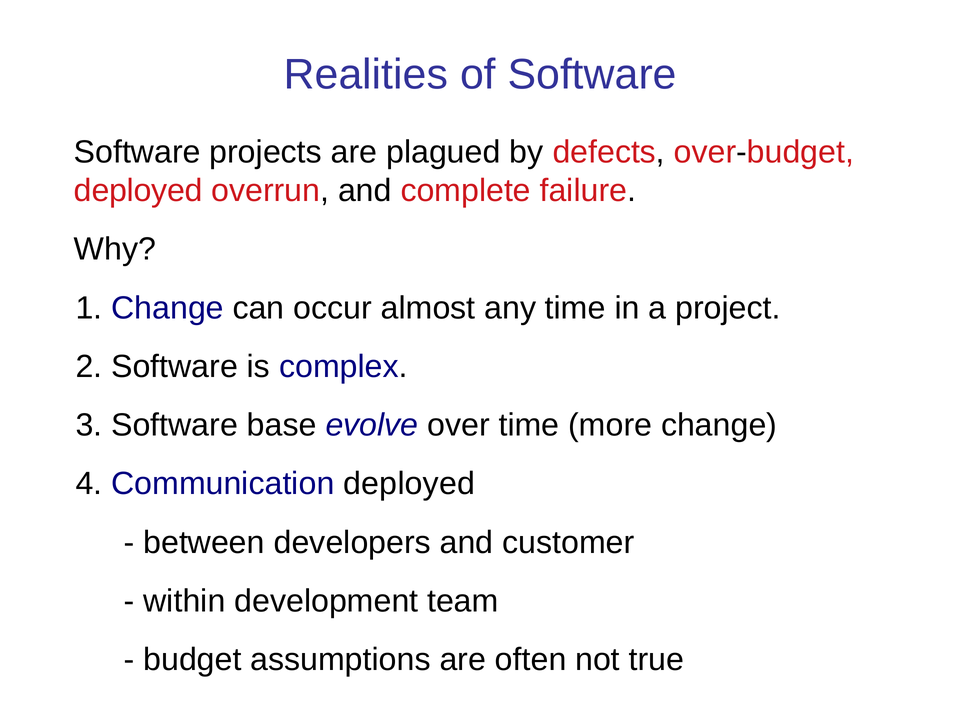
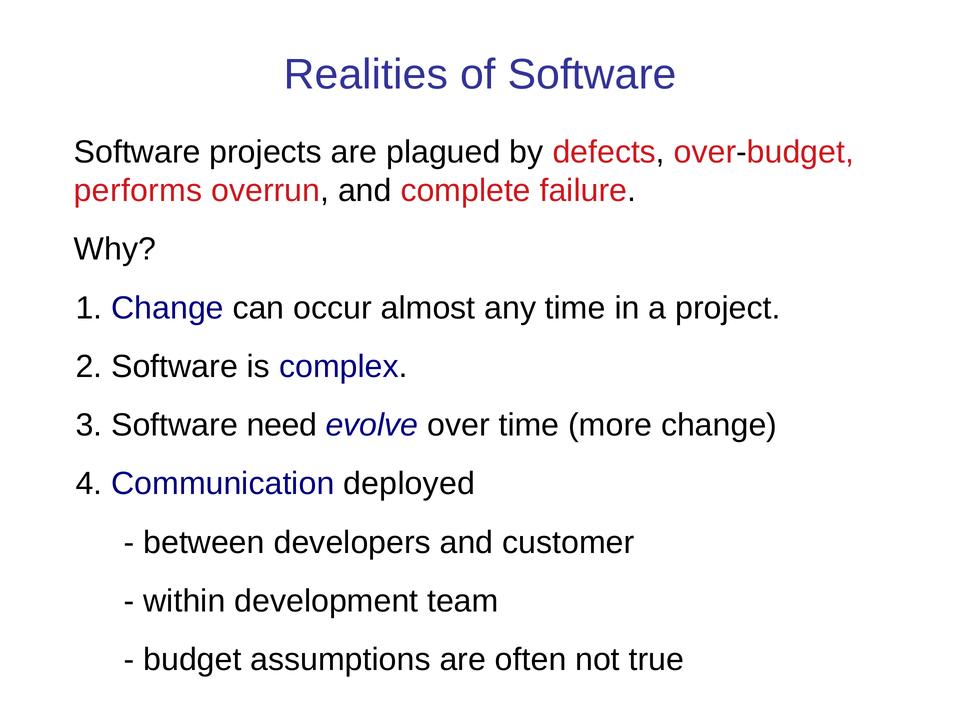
deployed at (138, 191): deployed -> performs
base: base -> need
